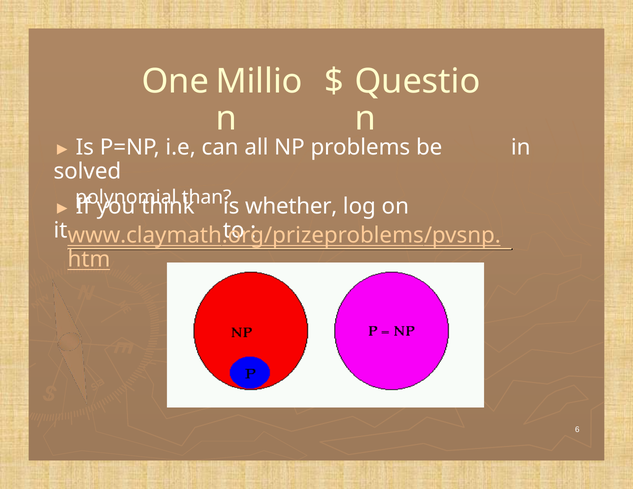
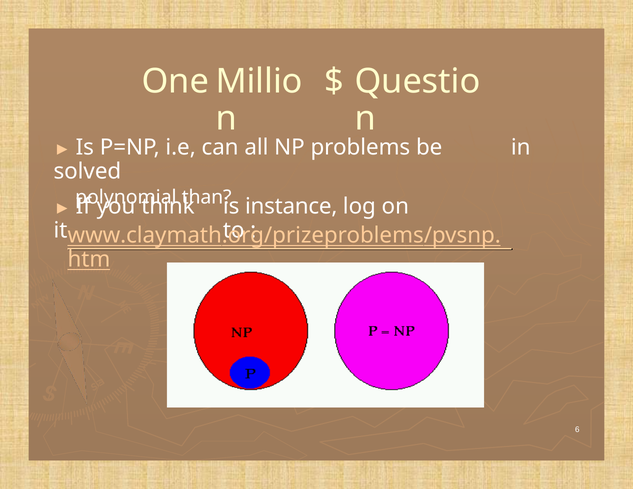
whether: whether -> instance
